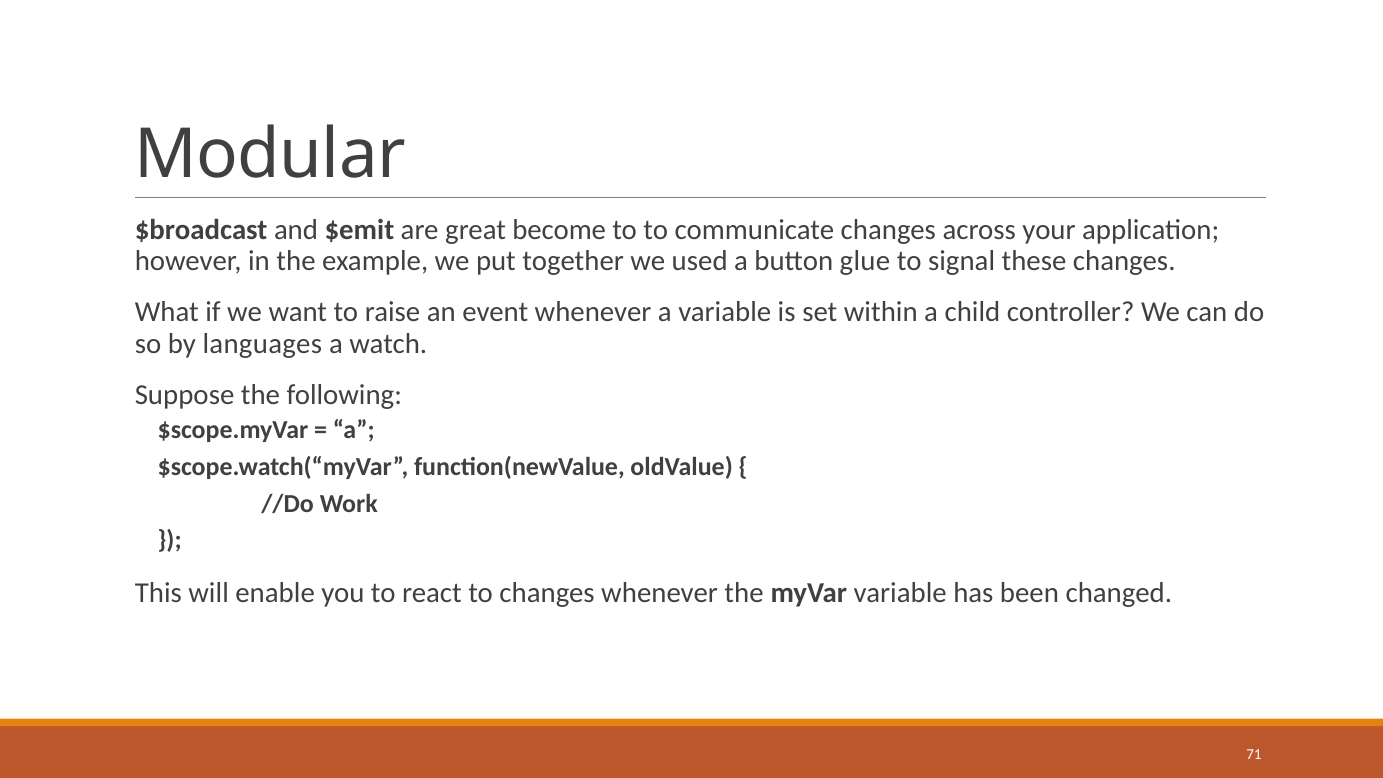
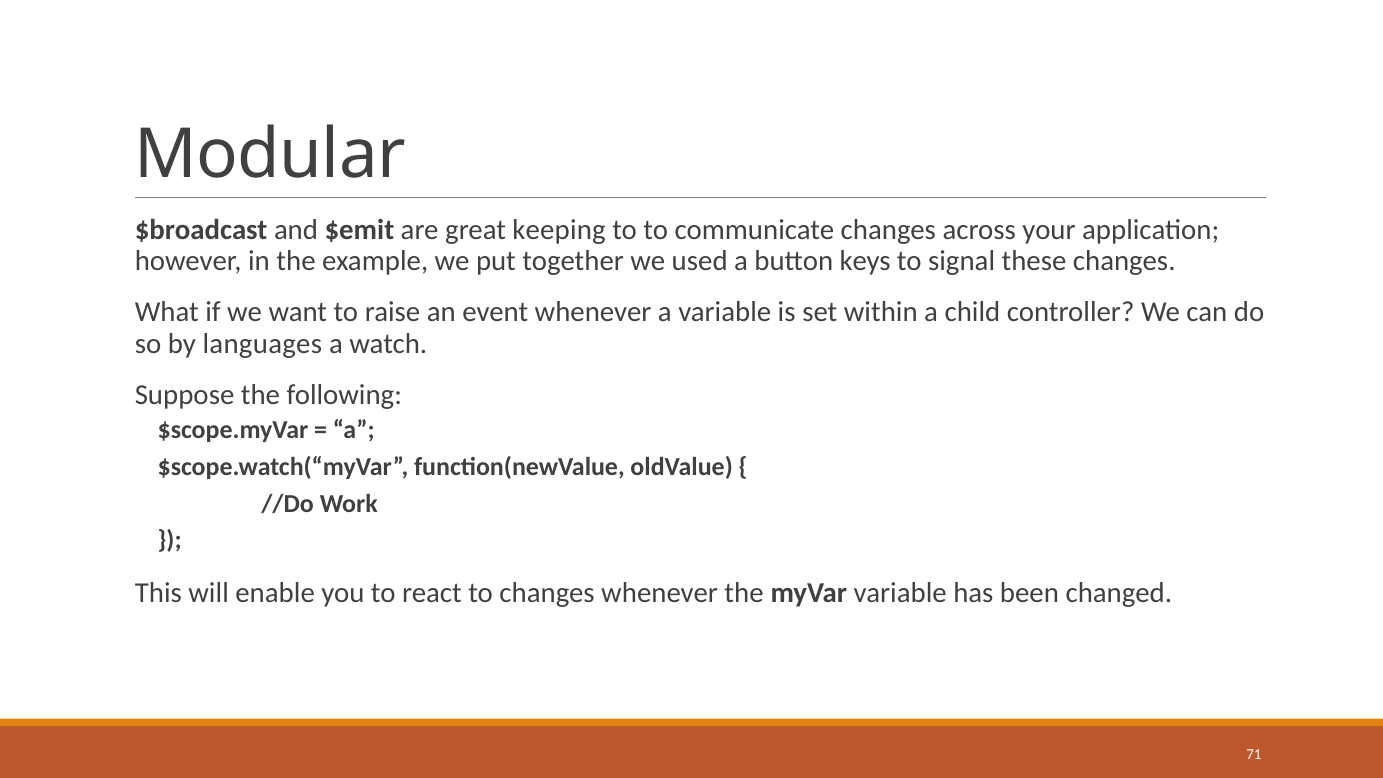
become: become -> keeping
glue: glue -> keys
